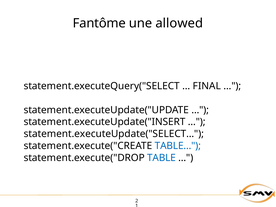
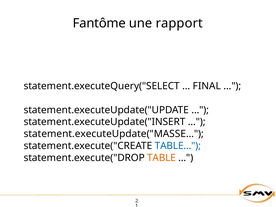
allowed: allowed -> rapport
statement.executeUpdate("SELECT…: statement.executeUpdate("SELECT… -> statement.executeUpdate("MASSE…
TABLE colour: blue -> orange
